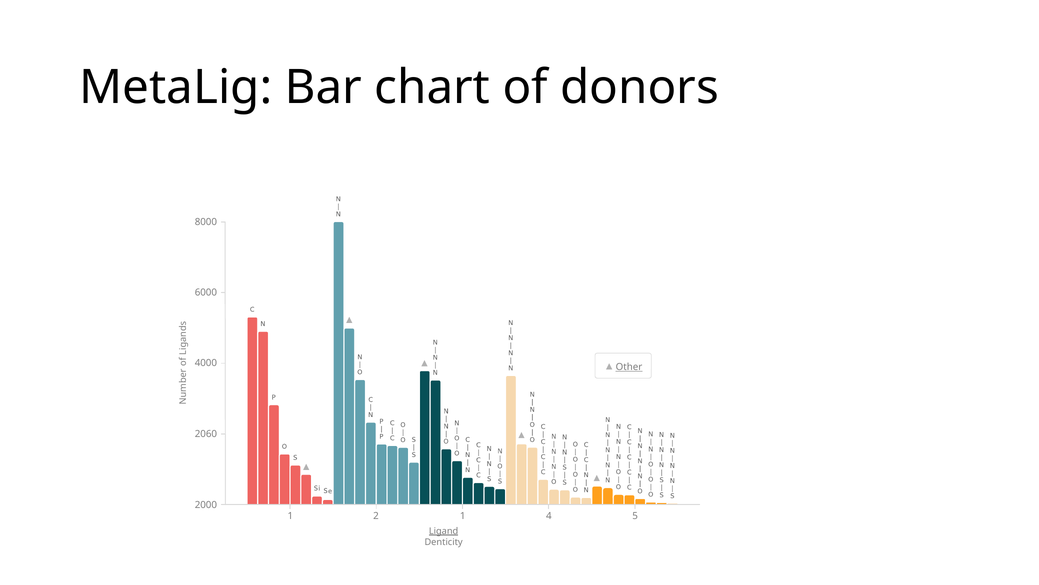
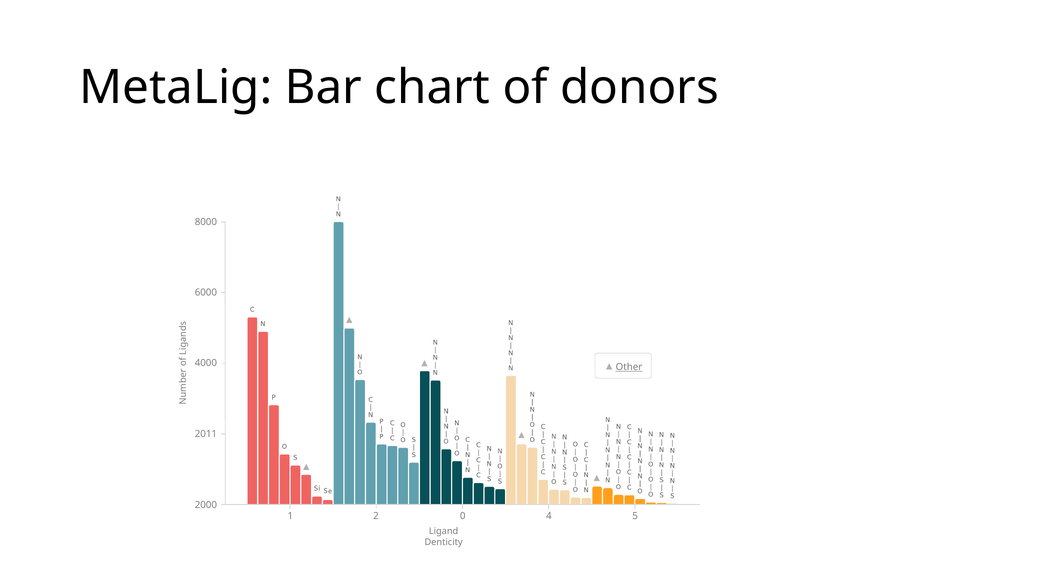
2060: 2060 -> 2011
2 1: 1 -> 0
Ligand underline: present -> none
